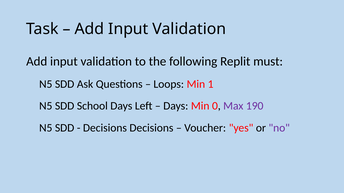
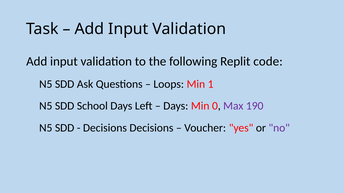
must: must -> code
